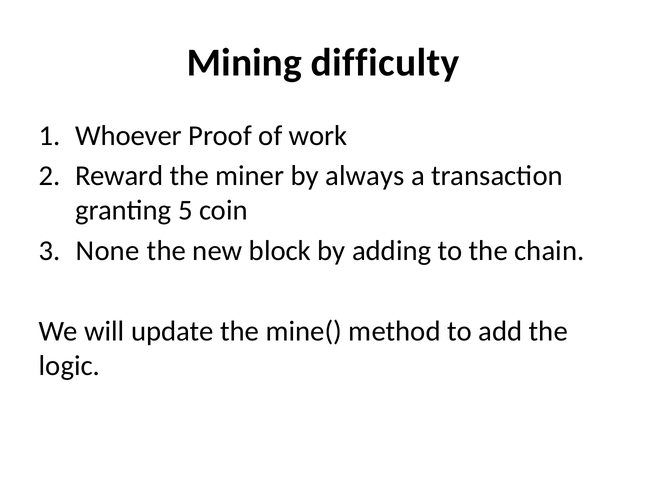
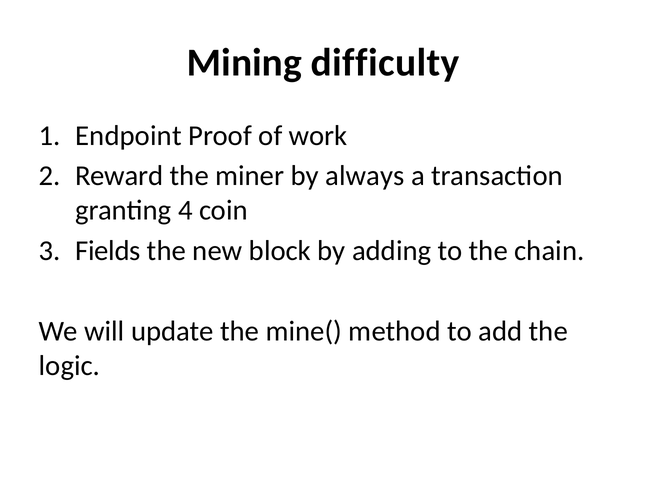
Whoever: Whoever -> Endpoint
5: 5 -> 4
None: None -> Fields
